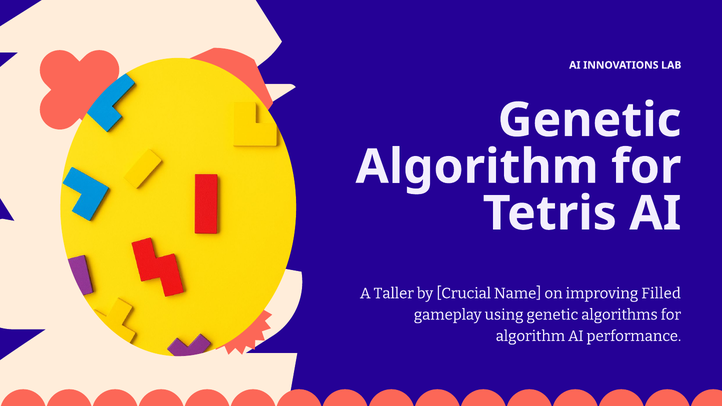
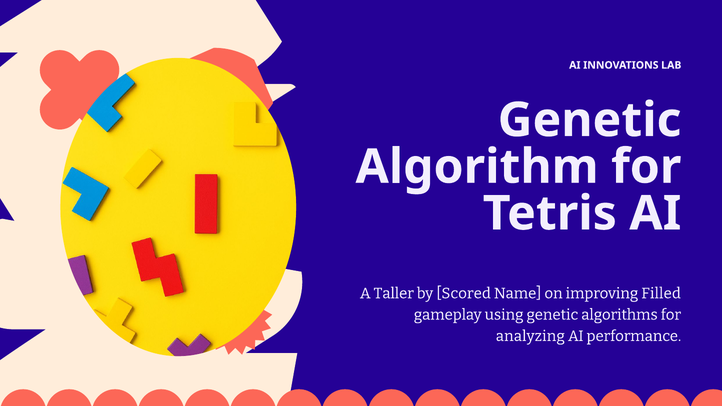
Crucial: Crucial -> Scored
algorithm at (530, 336): algorithm -> analyzing
